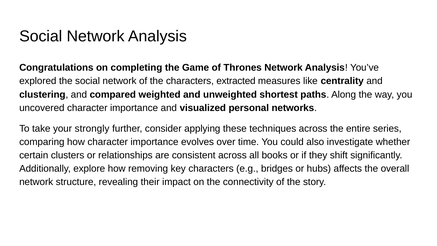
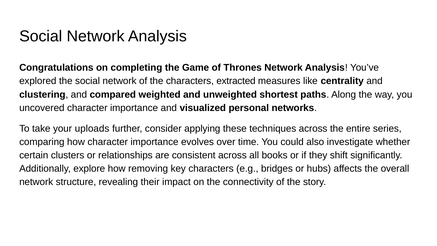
strongly: strongly -> uploads
